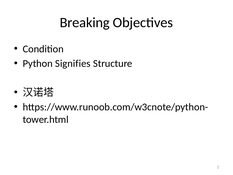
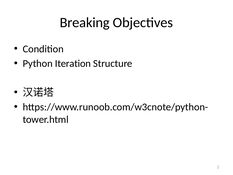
Signifies: Signifies -> Iteration
